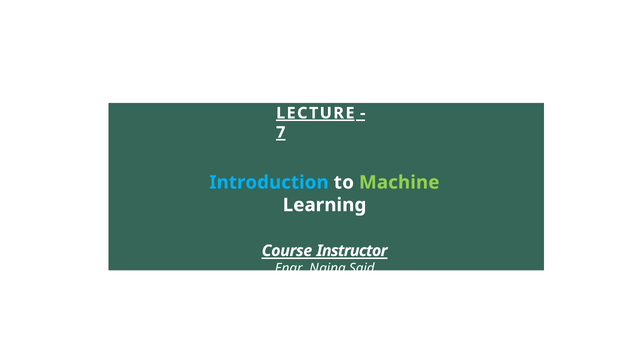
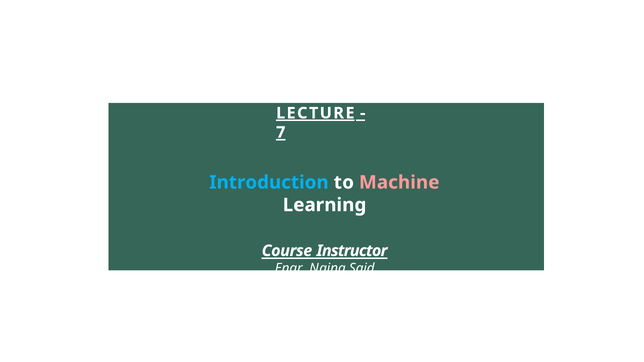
Machine colour: light green -> pink
